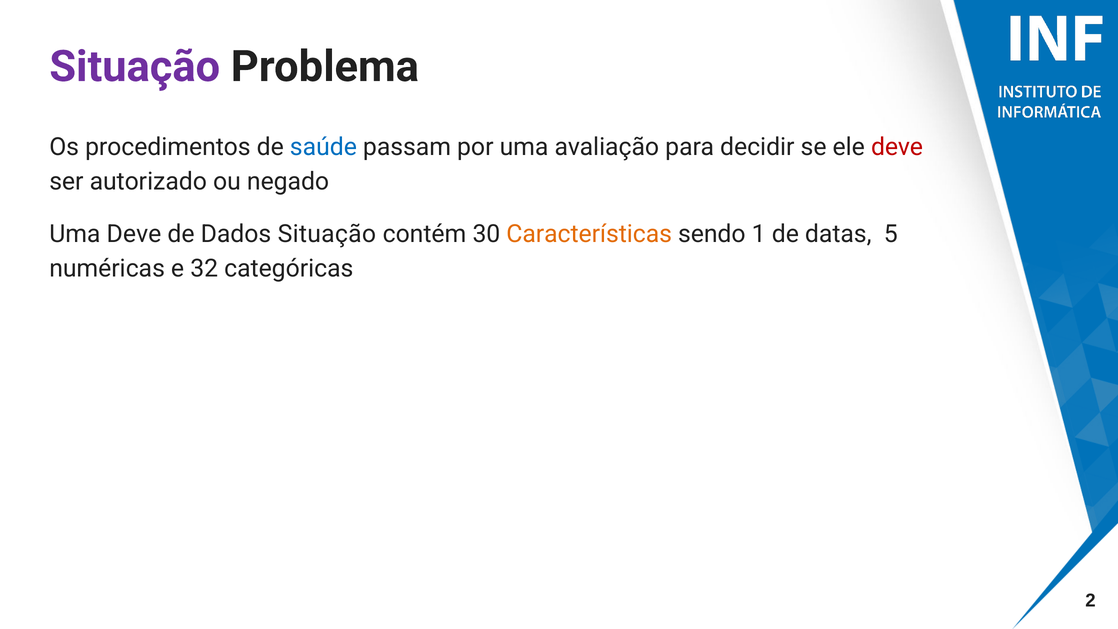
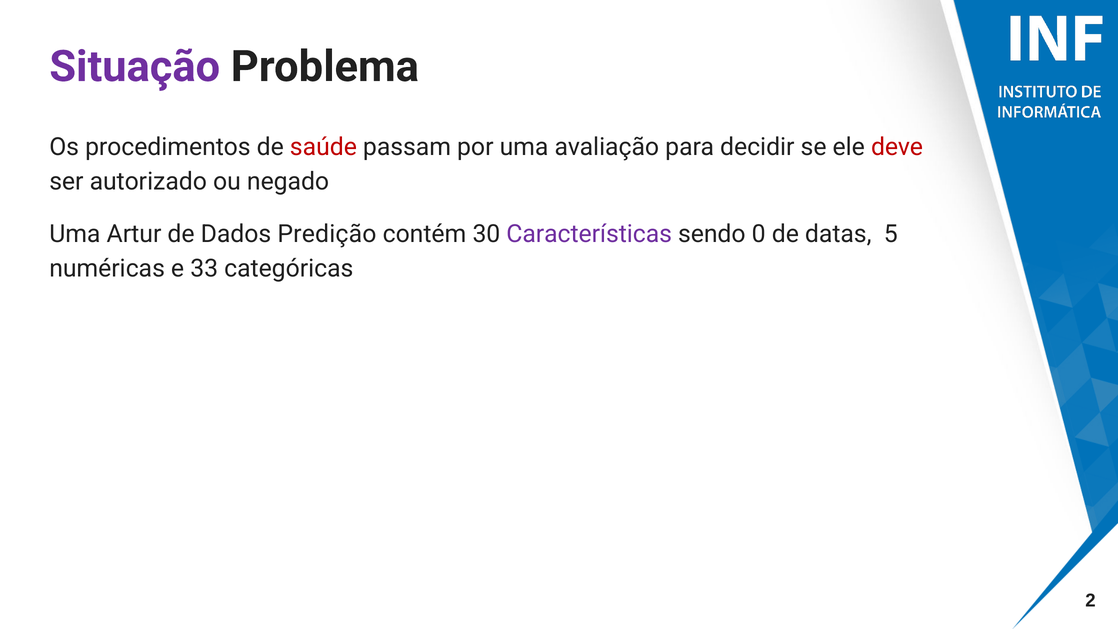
saúde colour: blue -> red
Uma Deve: Deve -> Artur
Dados Situação: Situação -> Predição
Características colour: orange -> purple
1: 1 -> 0
32: 32 -> 33
